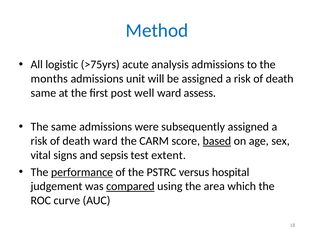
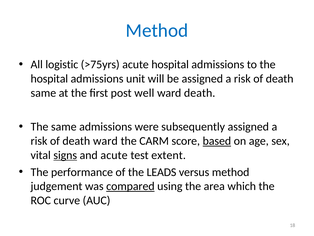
acute analysis: analysis -> hospital
months at (49, 79): months -> hospital
ward assess: assess -> death
signs underline: none -> present
and sepsis: sepsis -> acute
performance underline: present -> none
PSTRC: PSTRC -> LEADS
versus hospital: hospital -> method
